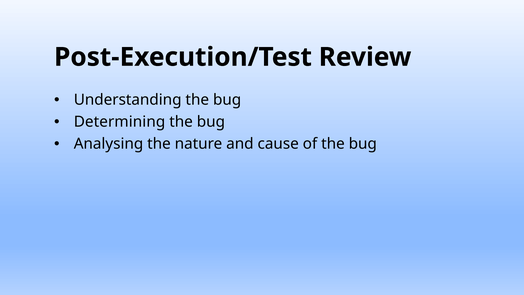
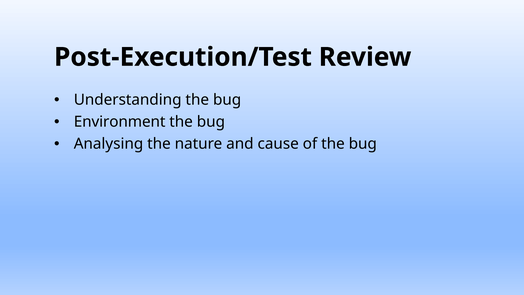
Determining: Determining -> Environment
